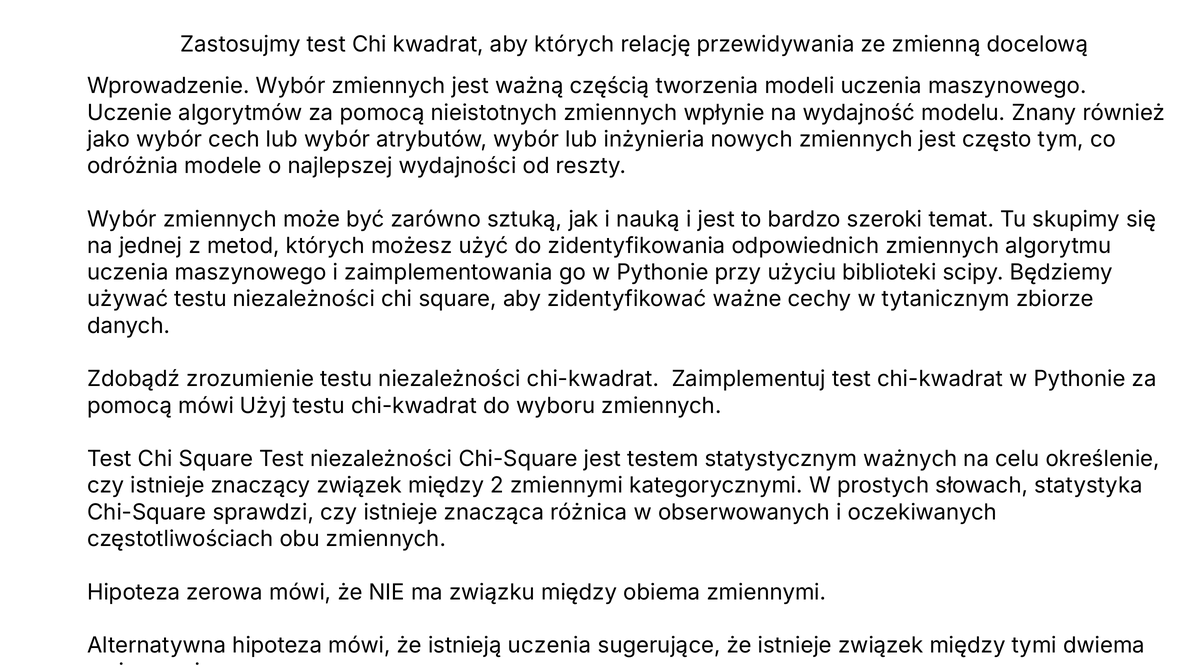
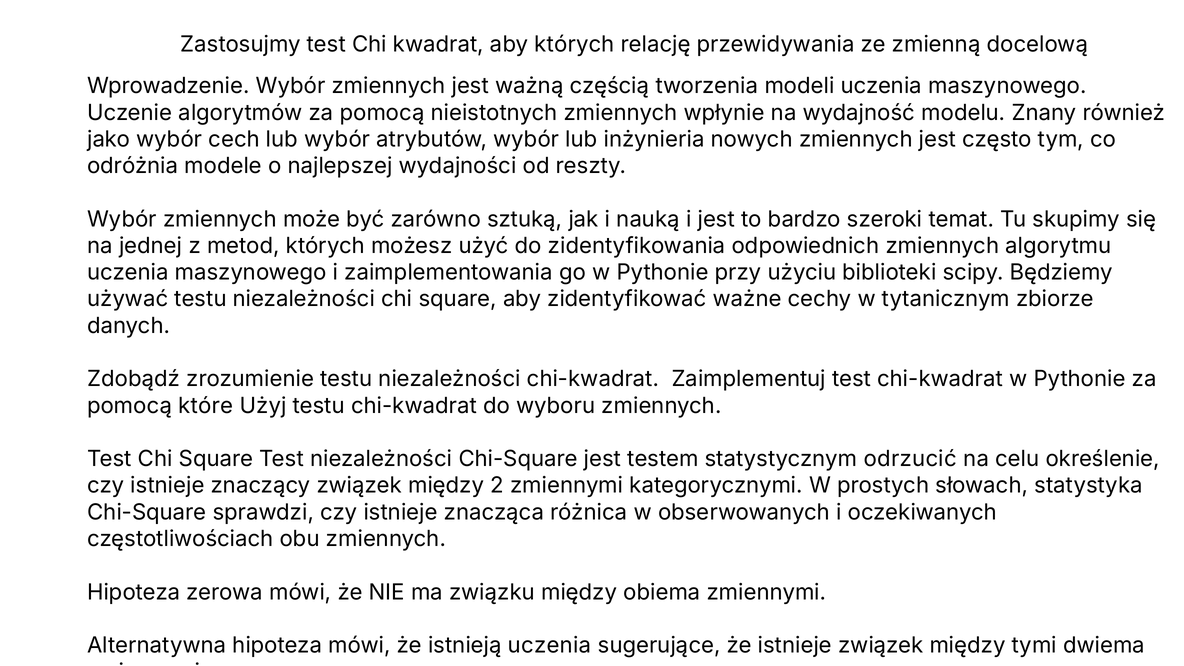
pomocą mówi: mówi -> które
ważnych: ważnych -> odrzucić
